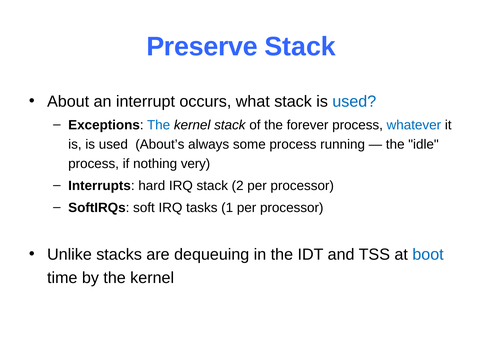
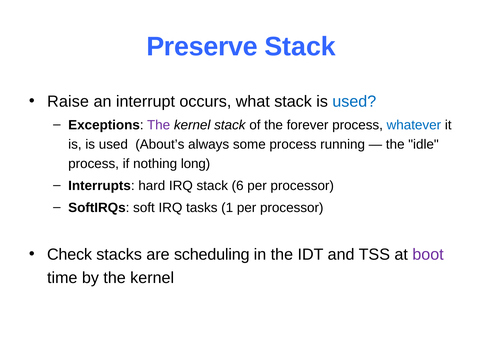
About: About -> Raise
The at (159, 125) colour: blue -> purple
very: very -> long
2: 2 -> 6
Unlike: Unlike -> Check
dequeuing: dequeuing -> scheduling
boot colour: blue -> purple
